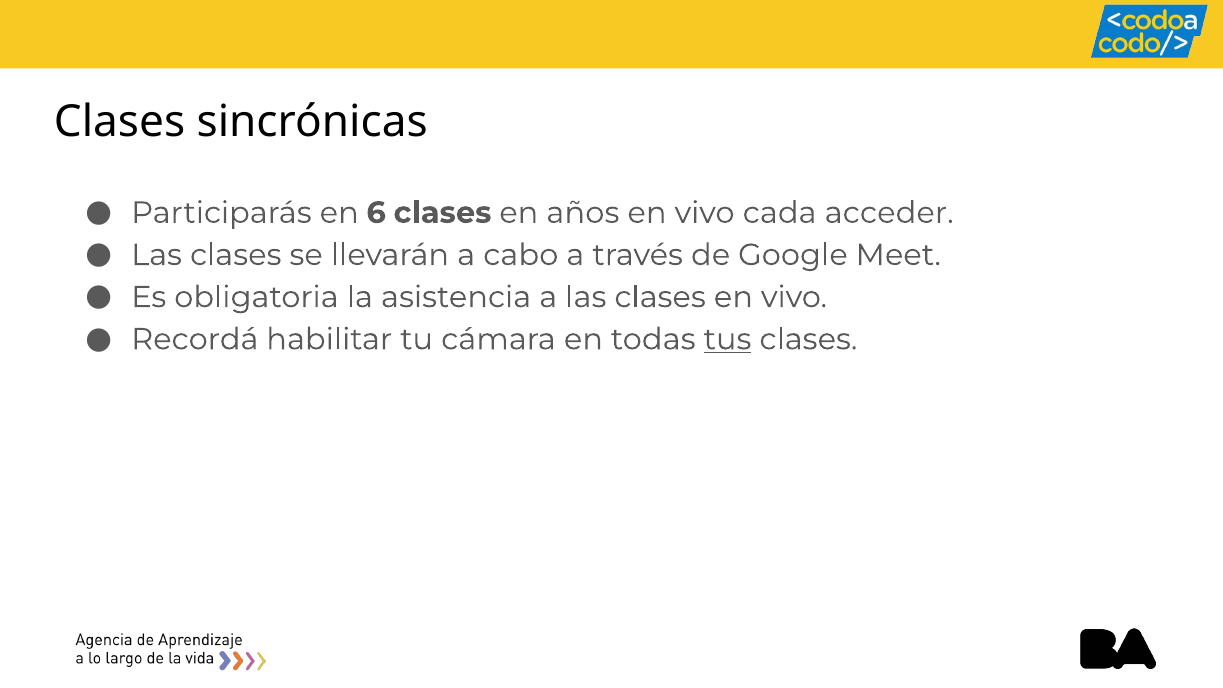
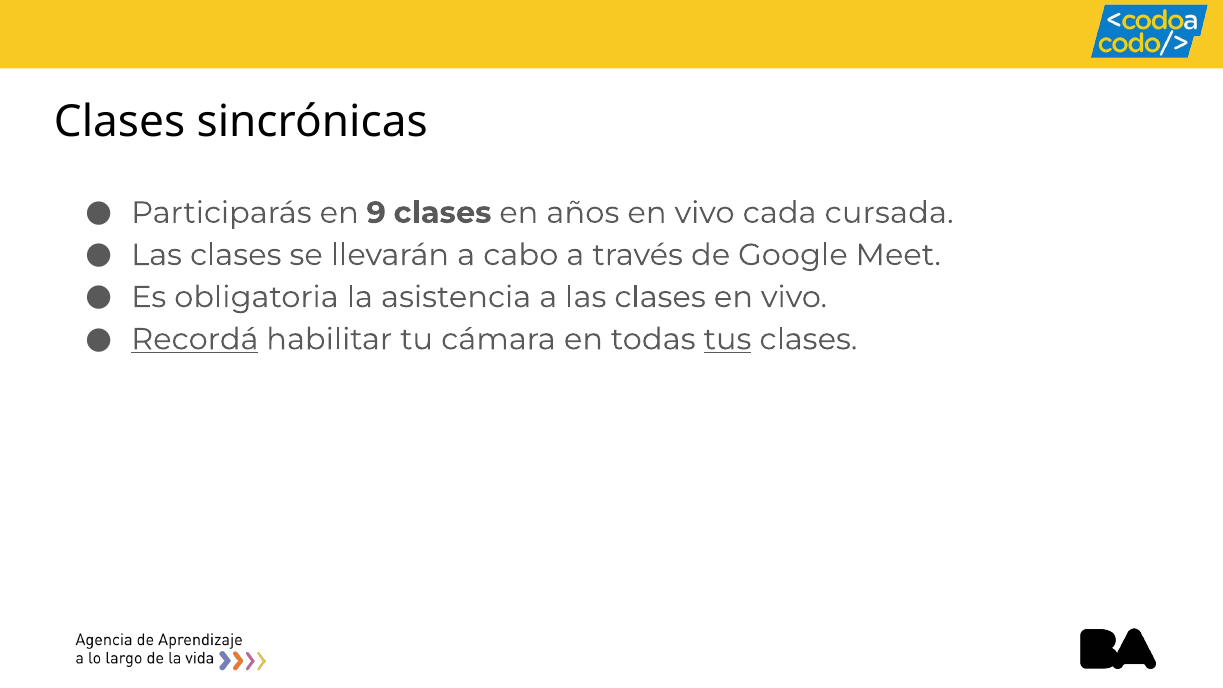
6: 6 -> 9
acceder: acceder -> cursada
Recordá underline: none -> present
